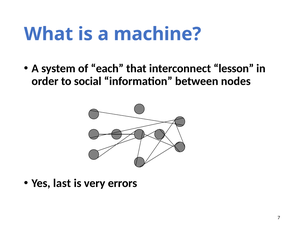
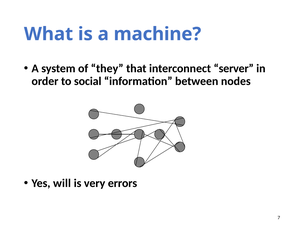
each: each -> they
lesson: lesson -> server
last: last -> will
